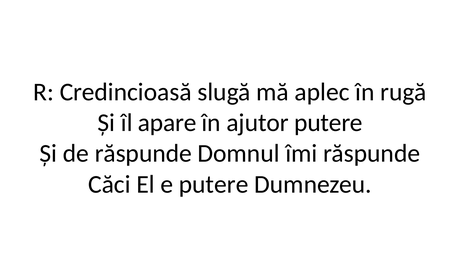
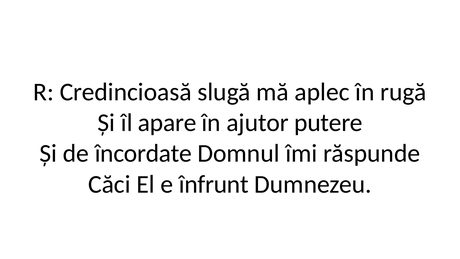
de răspunde: răspunde -> încordate
e putere: putere -> înfrunt
